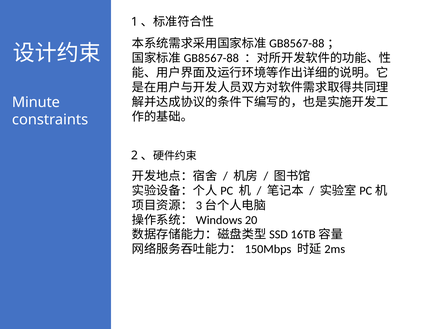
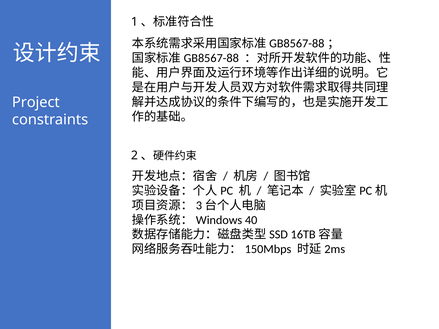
Minute: Minute -> Project
20: 20 -> 40
